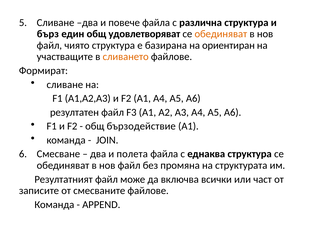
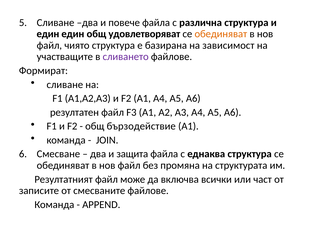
бърз at (48, 34): бърз -> един
ориентиран: ориентиран -> зависимост
сливането colour: orange -> purple
полета: полета -> защита
